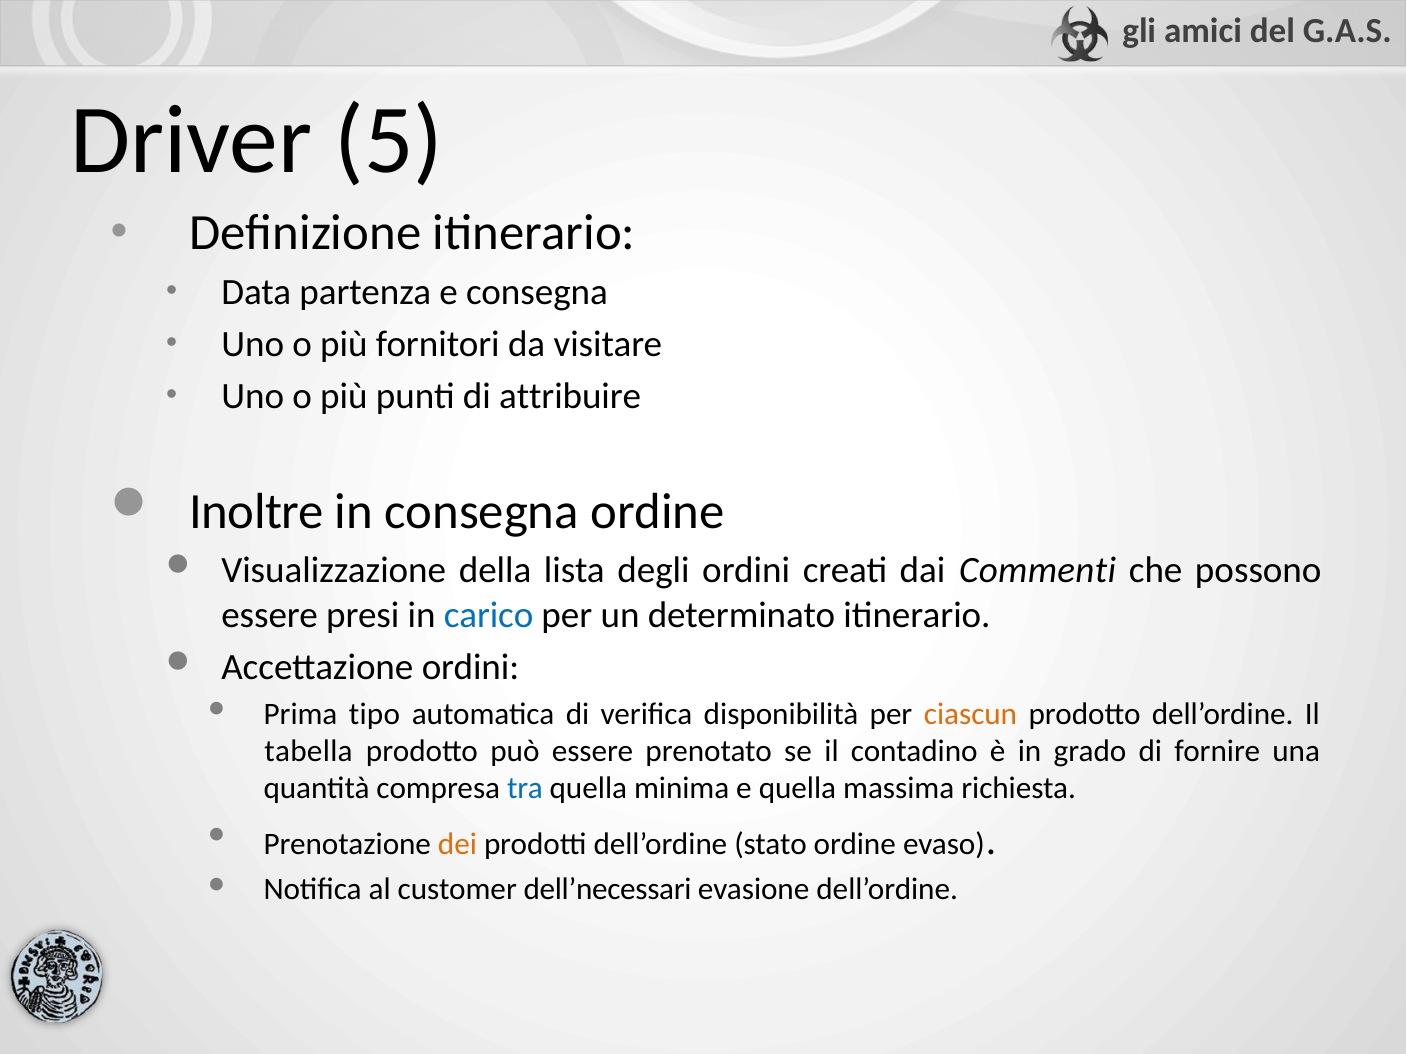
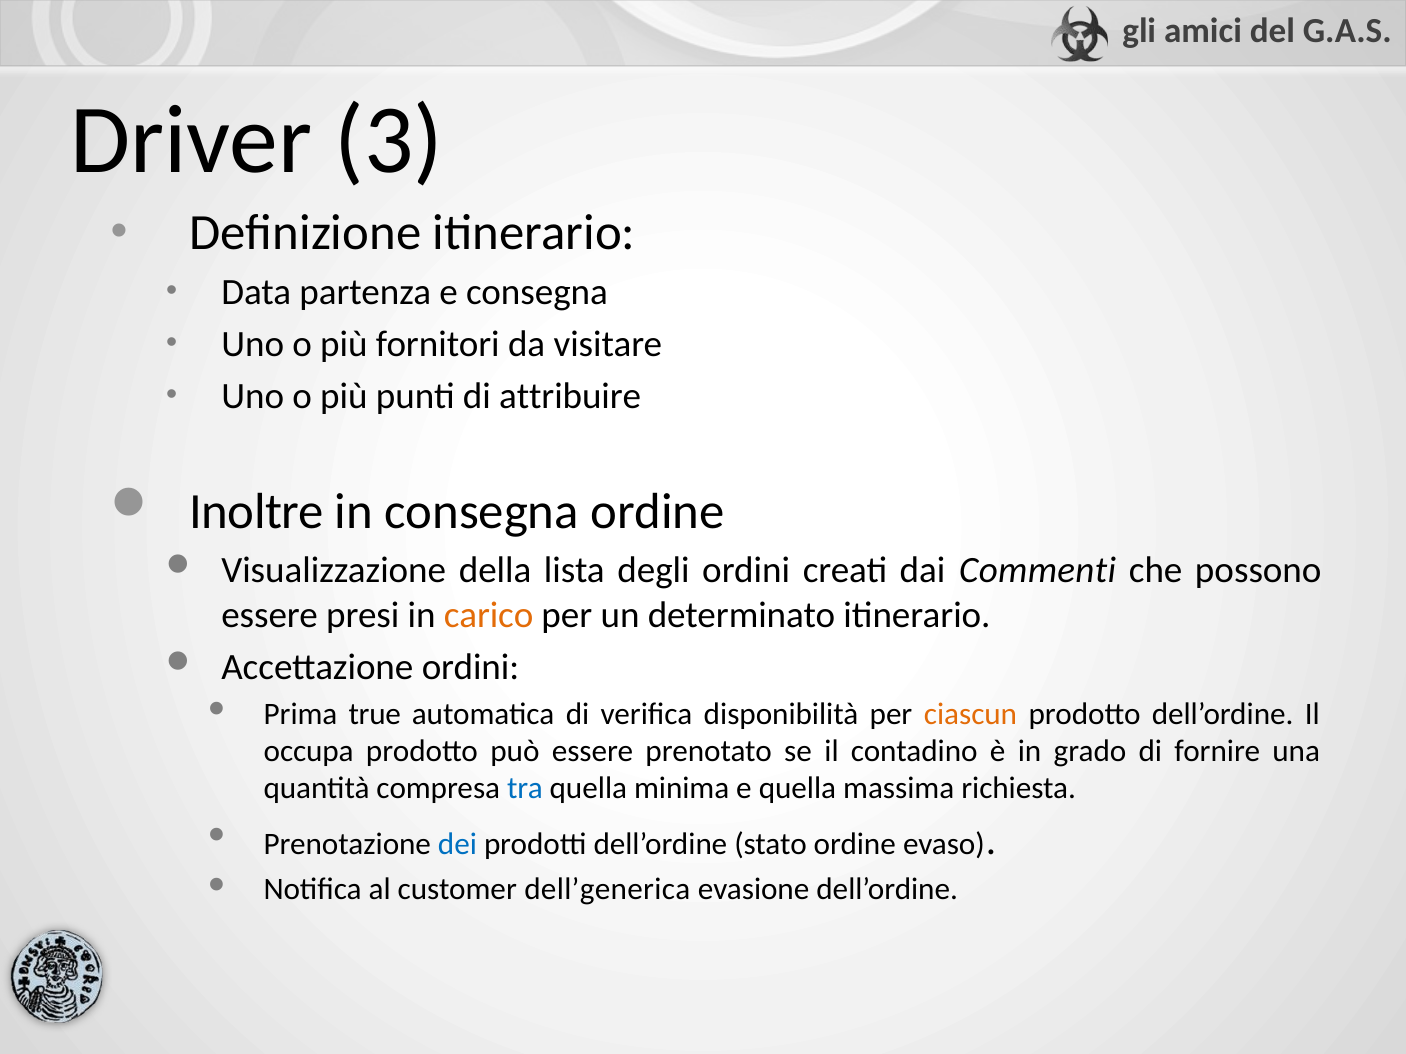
5: 5 -> 3
carico colour: blue -> orange
tipo: tipo -> true
tabella: tabella -> occupa
dei colour: orange -> blue
dell’necessari: dell’necessari -> dell’generica
